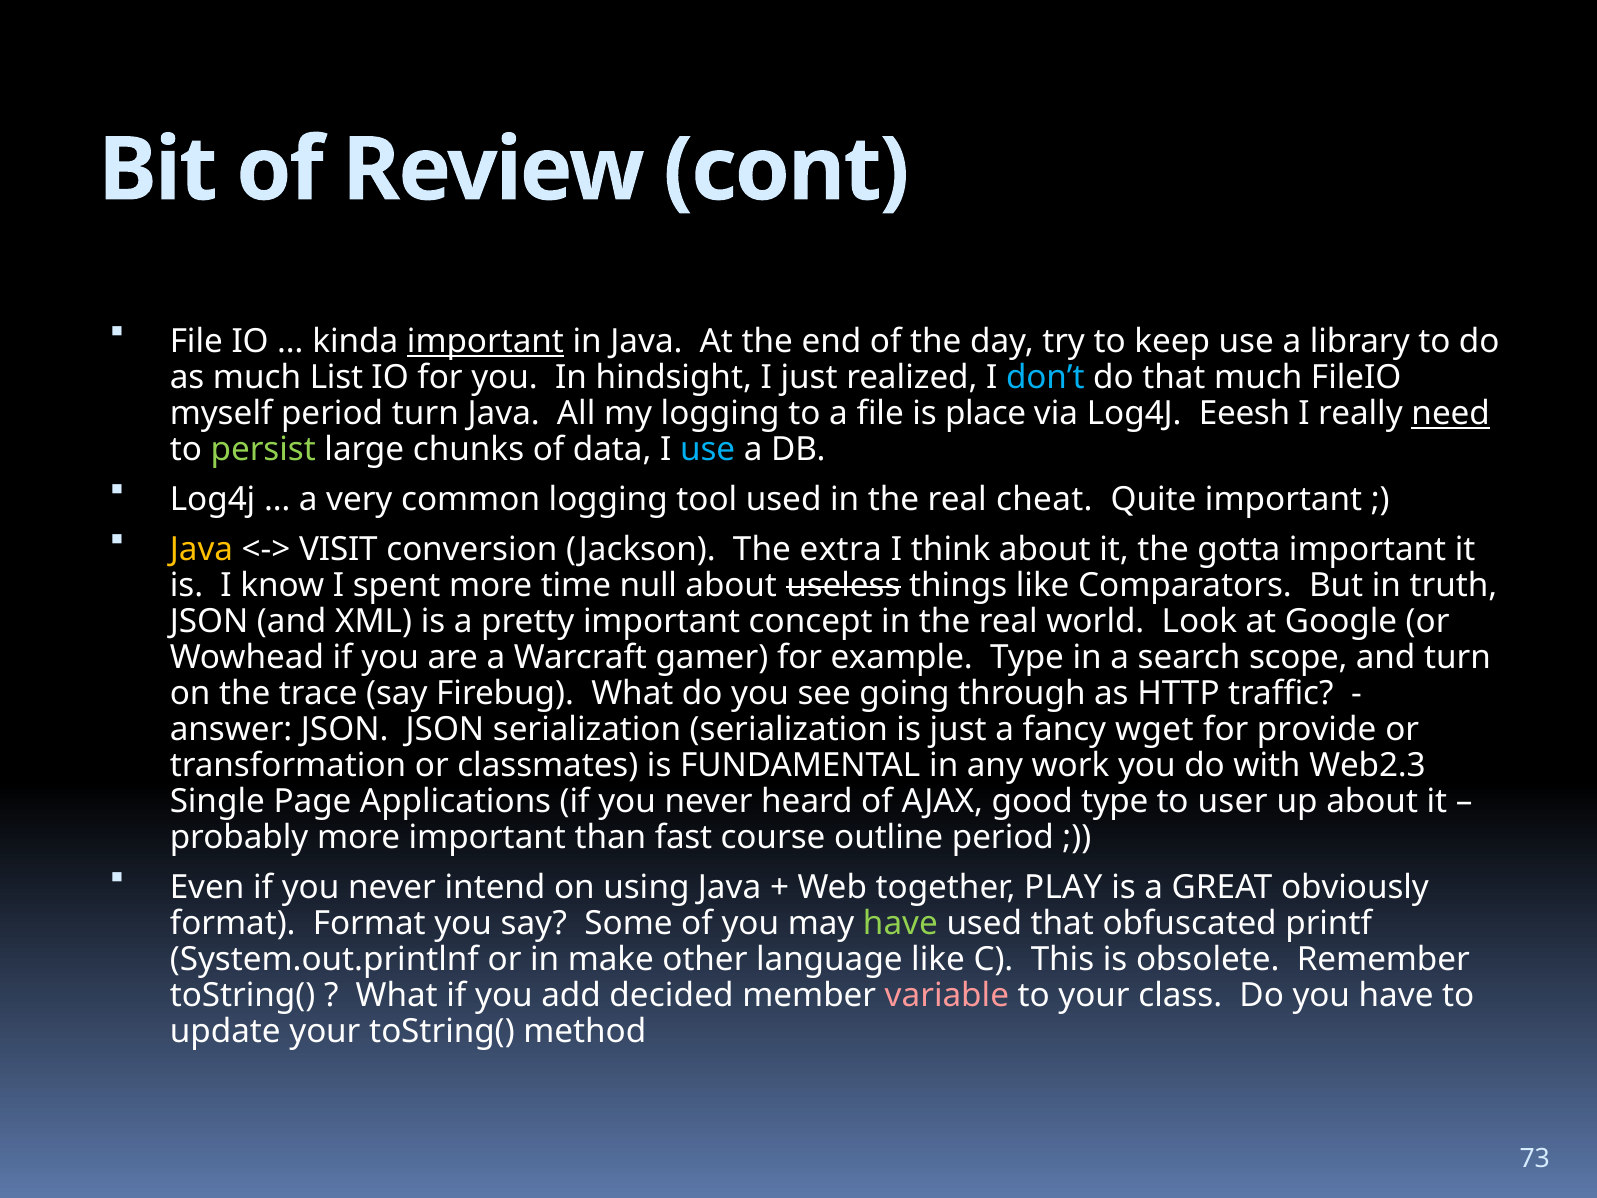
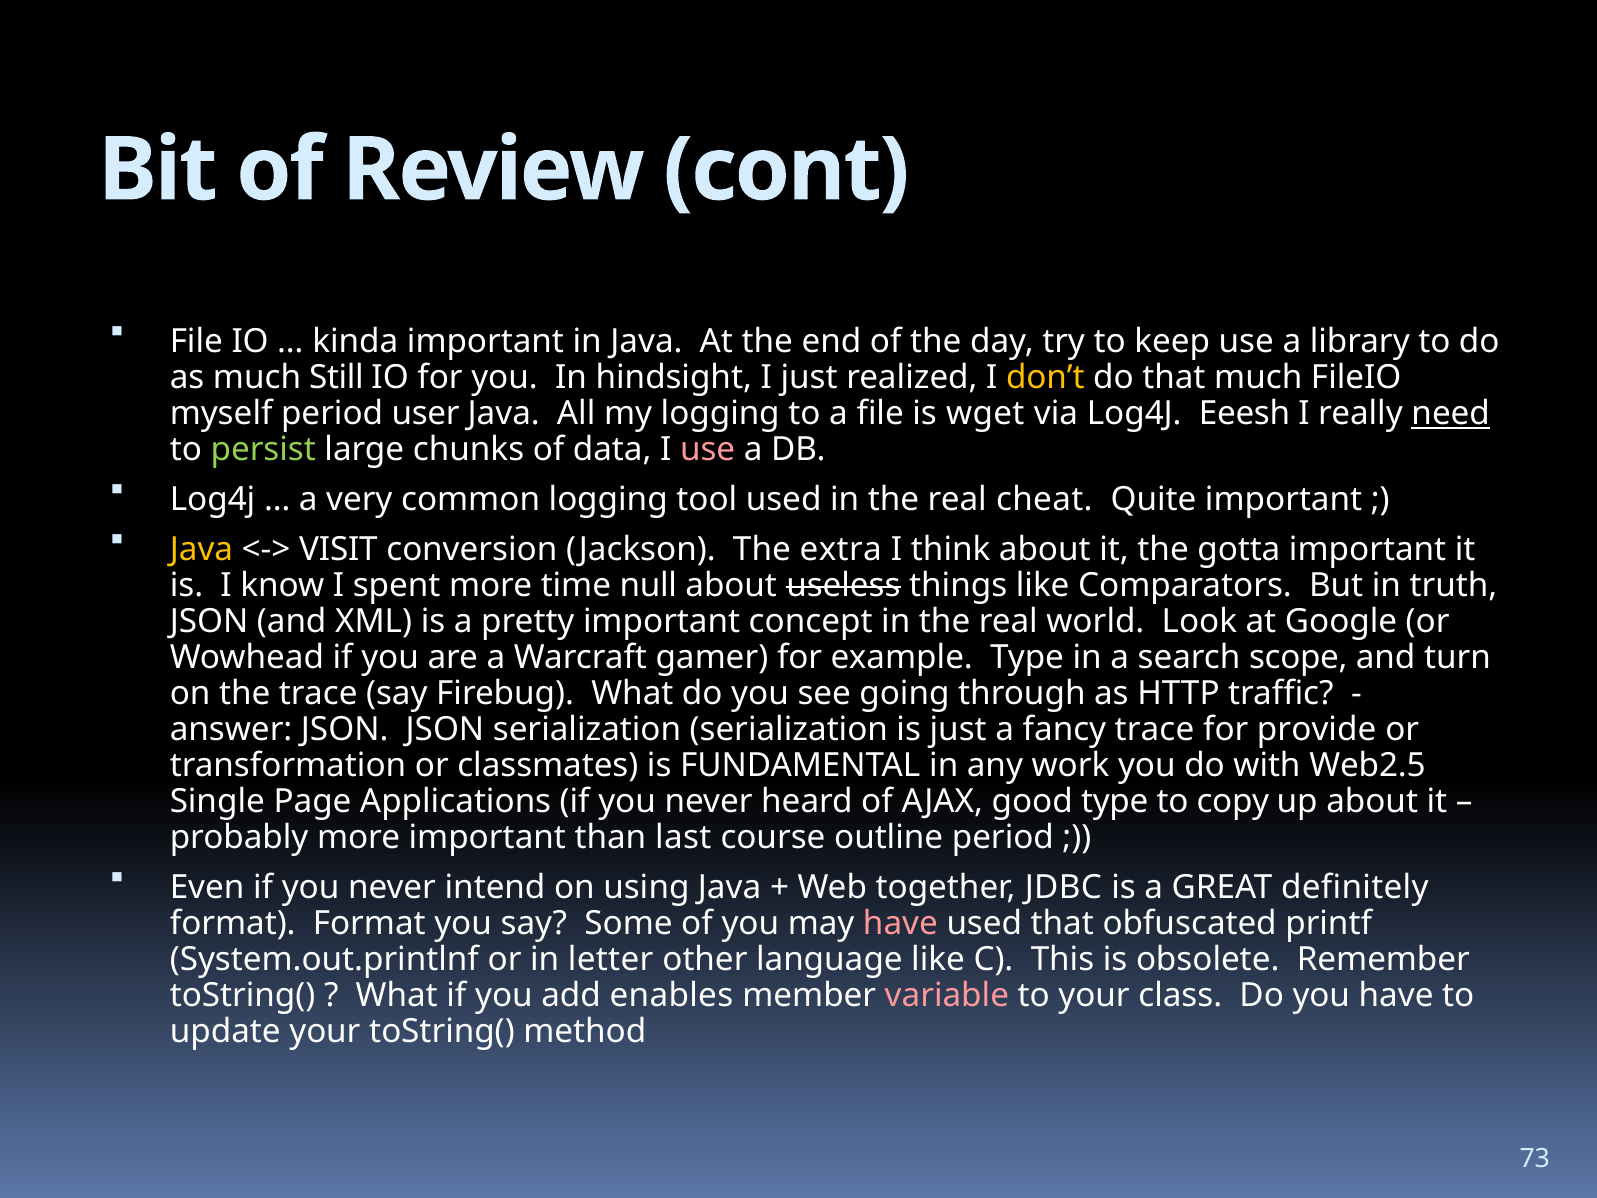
important at (485, 342) underline: present -> none
List: List -> Still
don’t colour: light blue -> yellow
period turn: turn -> user
place: place -> wget
use at (708, 450) colour: light blue -> pink
fancy wget: wget -> trace
Web2.3: Web2.3 -> Web2.5
user: user -> copy
fast: fast -> last
PLAY: PLAY -> JDBC
obviously: obviously -> definitely
have at (900, 923) colour: light green -> pink
make: make -> letter
decided: decided -> enables
